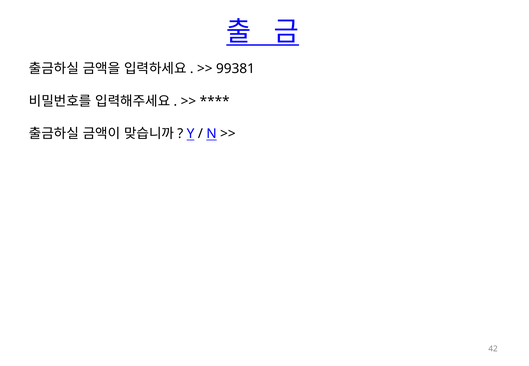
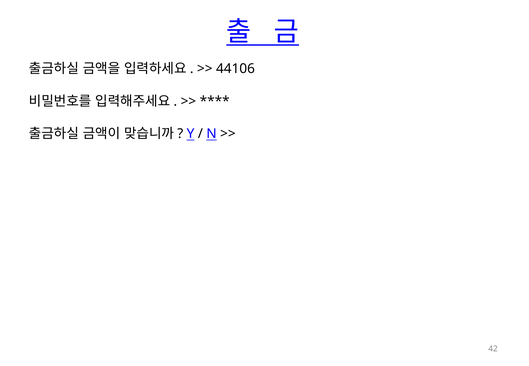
99381: 99381 -> 44106
